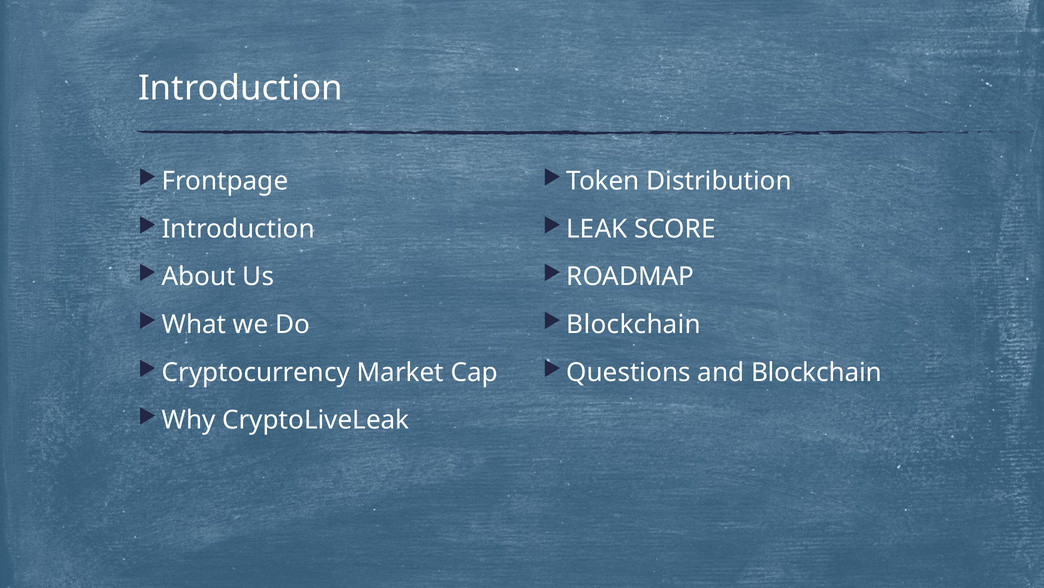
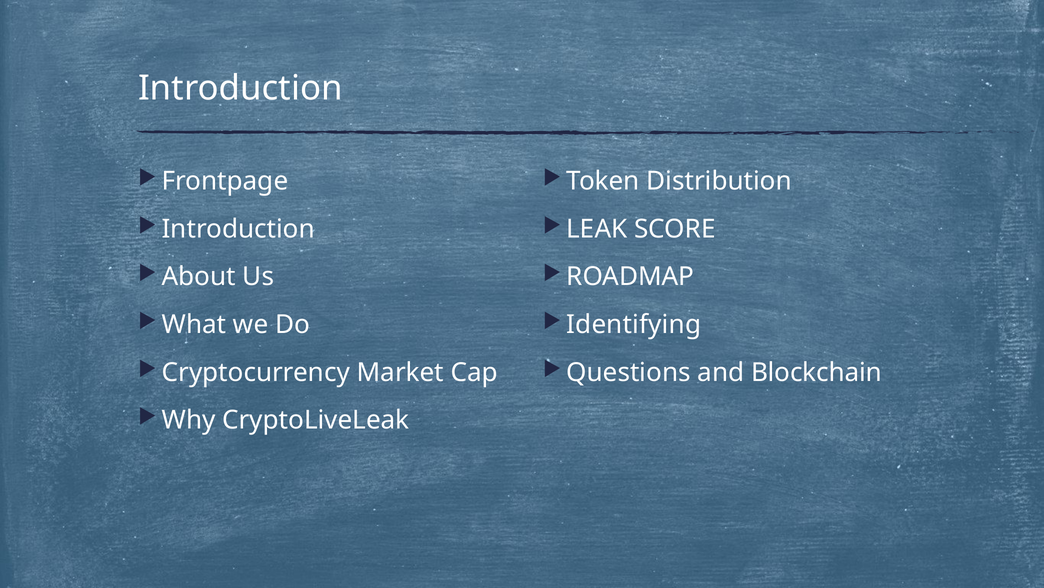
Blockchain at (634, 324): Blockchain -> Identifying
